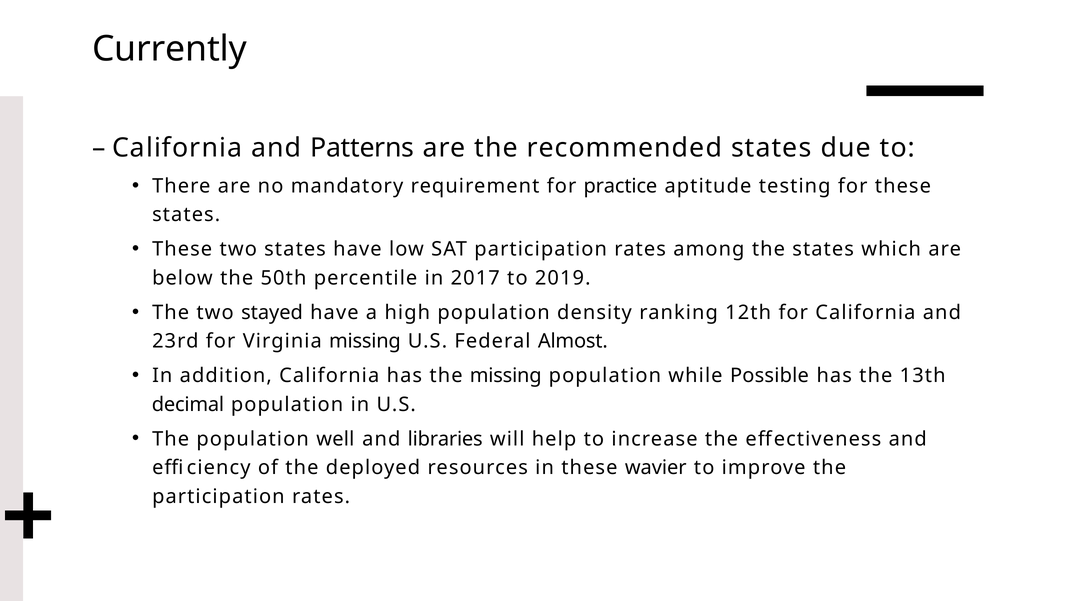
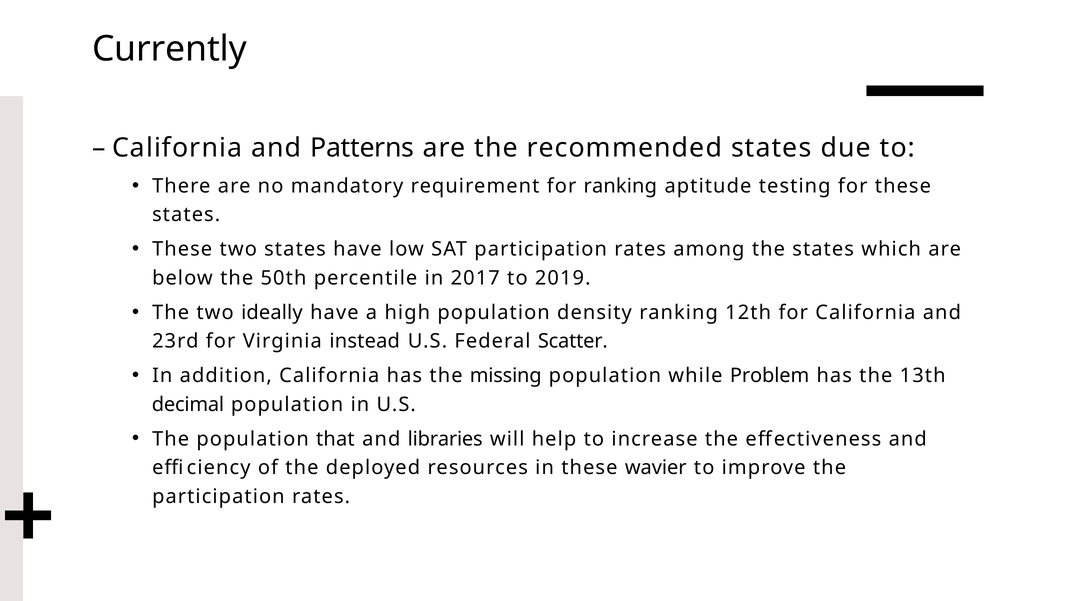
for practice: practice -> ranking
stayed: stayed -> ideally
Virginia missing: missing -> instead
Almost: Almost -> Scatter
Possible: Possible -> Problem
well: well -> that
